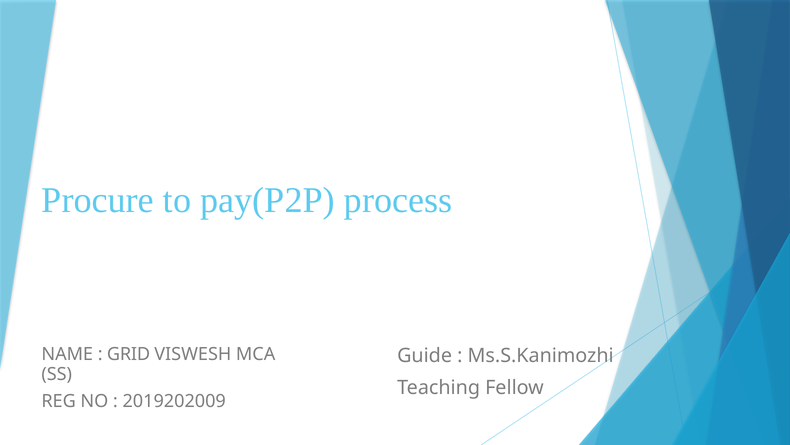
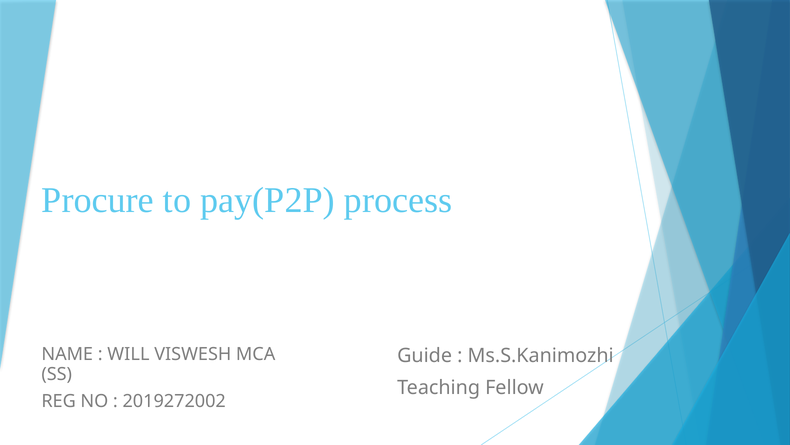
GRID: GRID -> WILL
2019202009: 2019202009 -> 2019272002
